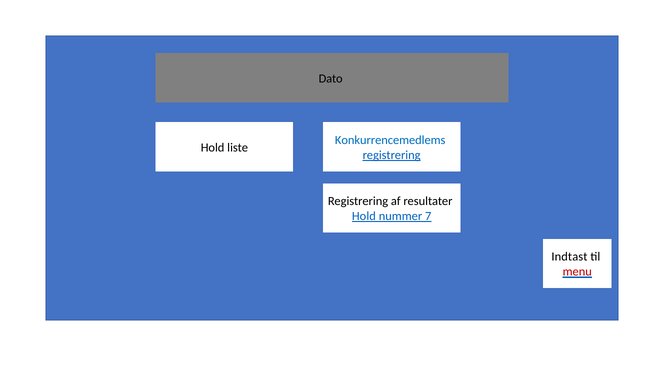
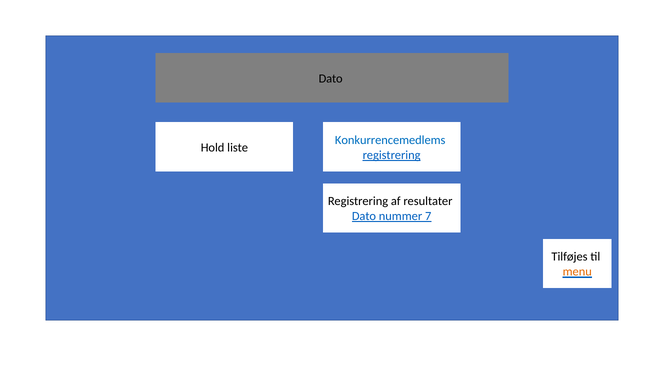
Hold at (364, 216): Hold -> Dato
Indtast: Indtast -> Tilføjes
menu colour: red -> orange
